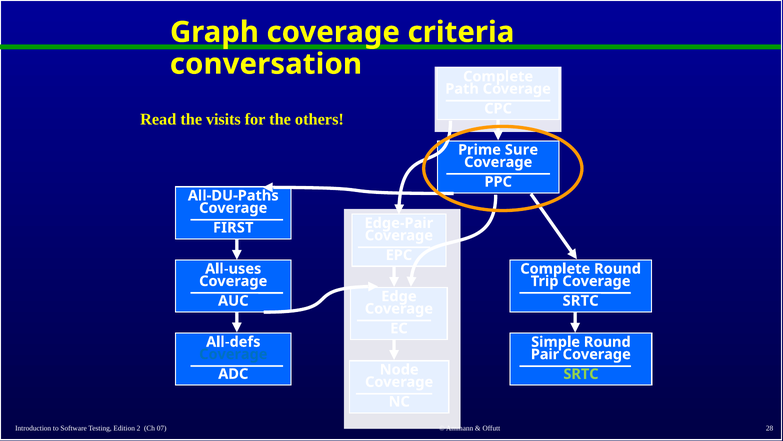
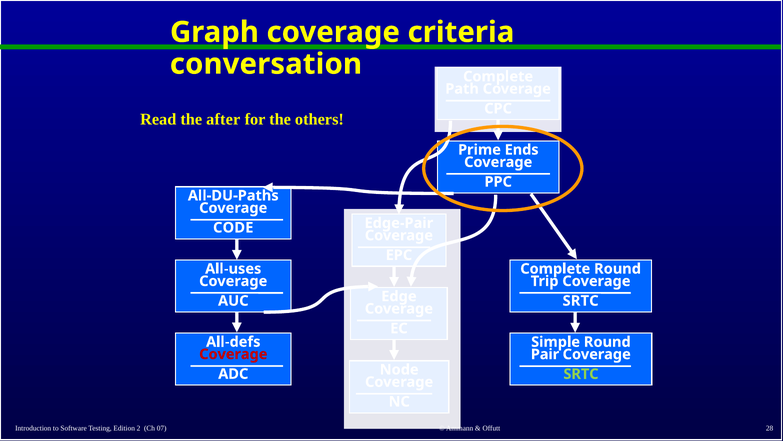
visits: visits -> after
Sure: Sure -> Ends
FIRST: FIRST -> CODE
Coverage at (233, 354) colour: blue -> red
